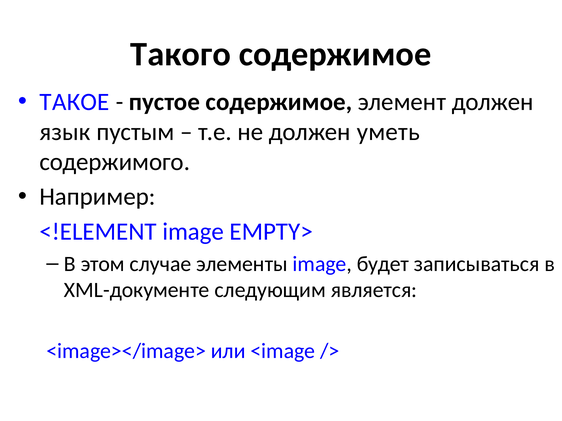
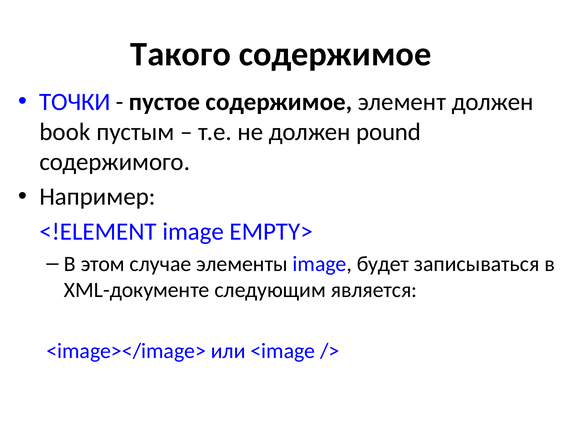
ТАКОЕ: ТАКОЕ -> ТОЧКИ
язык: язык -> book
уметь: уметь -> pound
